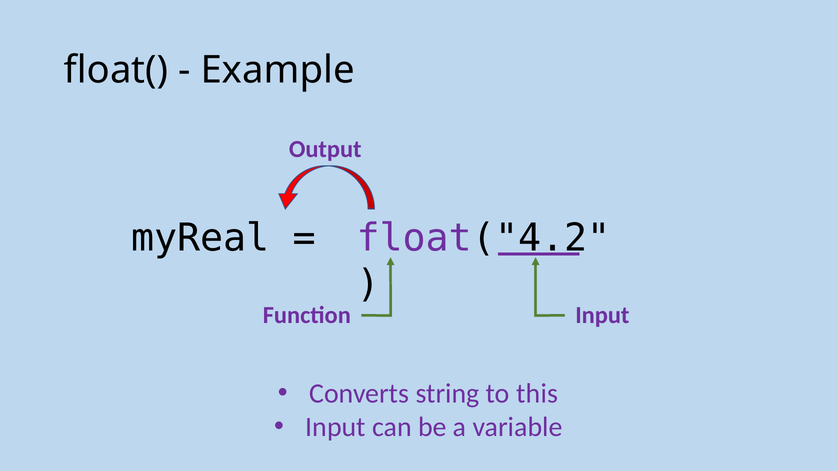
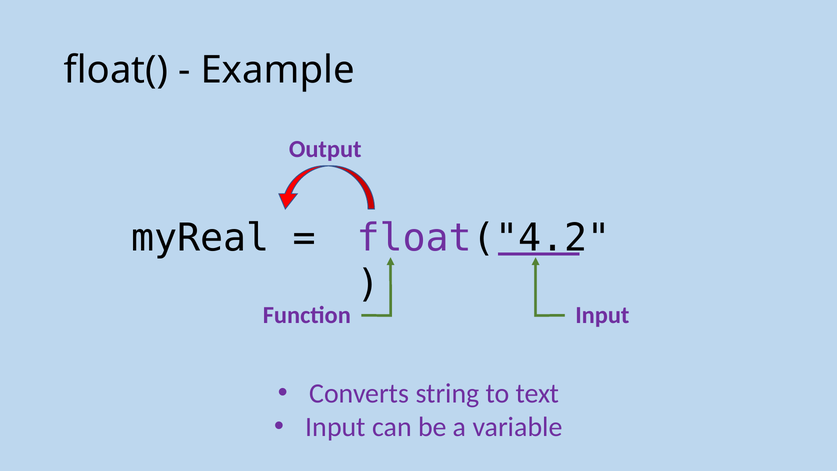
this: this -> text
